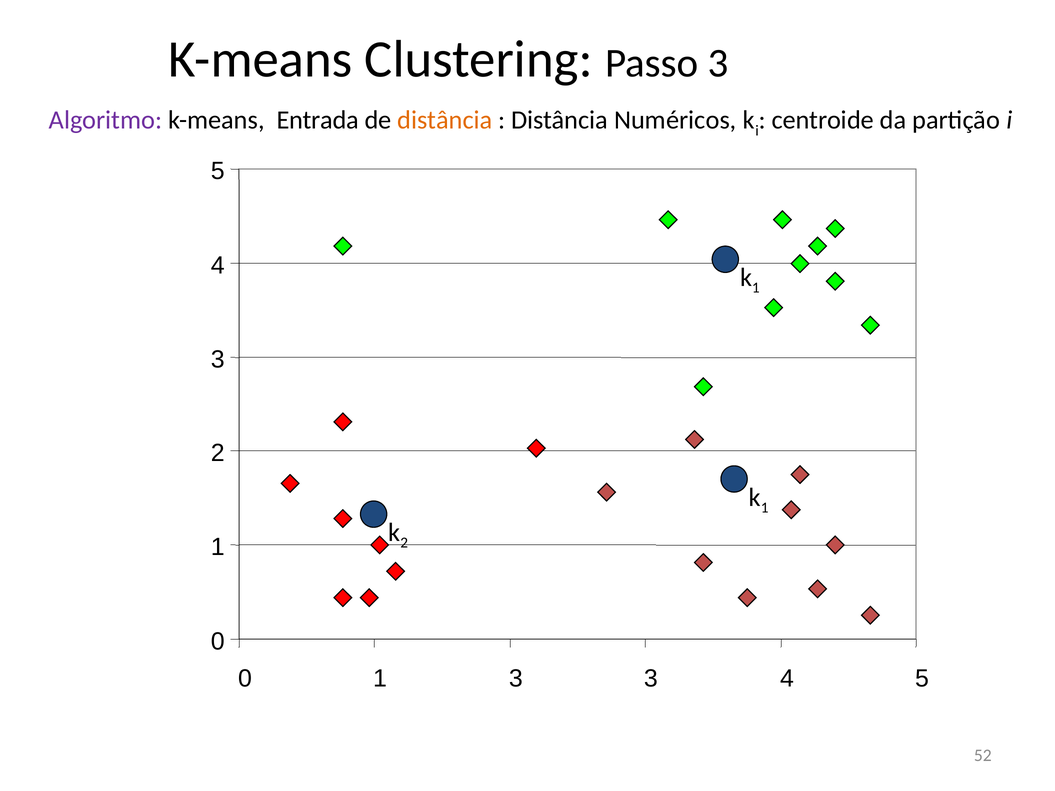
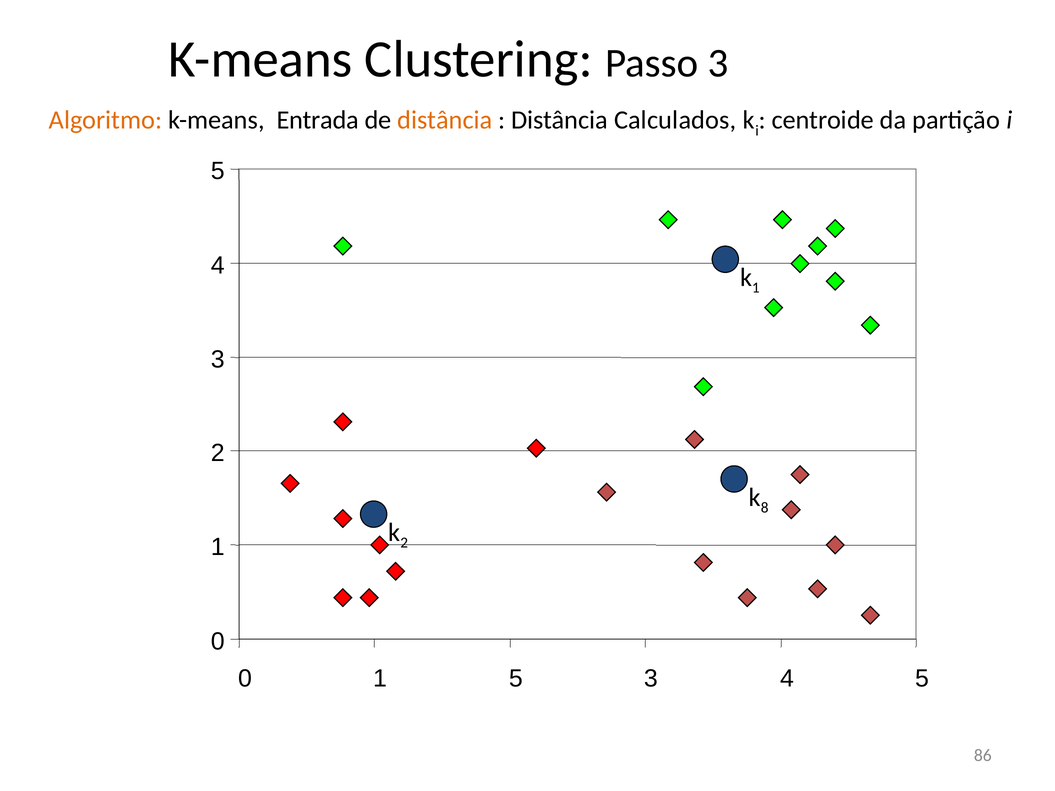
Algoritmo colour: purple -> orange
Numéricos: Numéricos -> Calculados
1 at (765, 508): 1 -> 8
1 3: 3 -> 5
52: 52 -> 86
